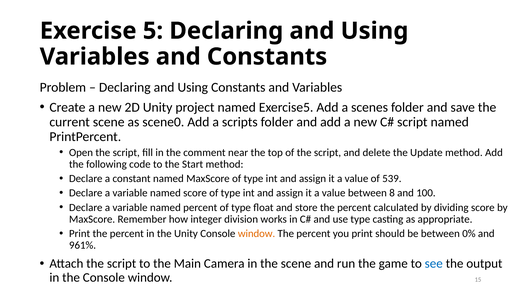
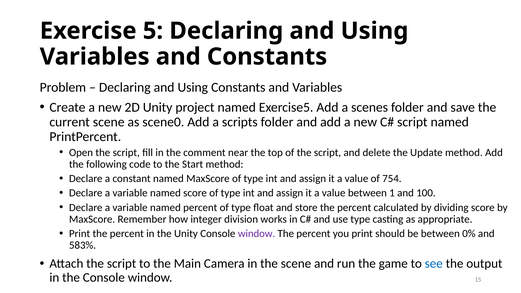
539: 539 -> 754
8: 8 -> 1
window at (257, 234) colour: orange -> purple
961%: 961% -> 583%
